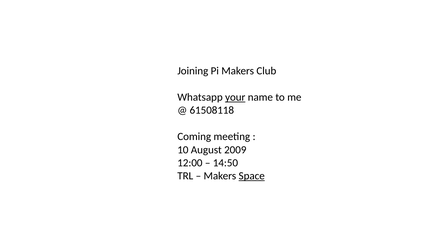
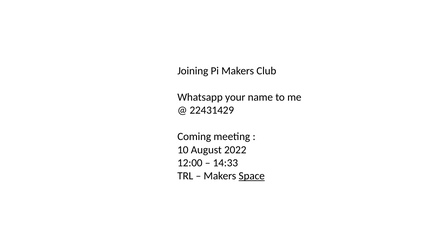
your underline: present -> none
61508118: 61508118 -> 22431429
2009: 2009 -> 2022
14:50: 14:50 -> 14:33
